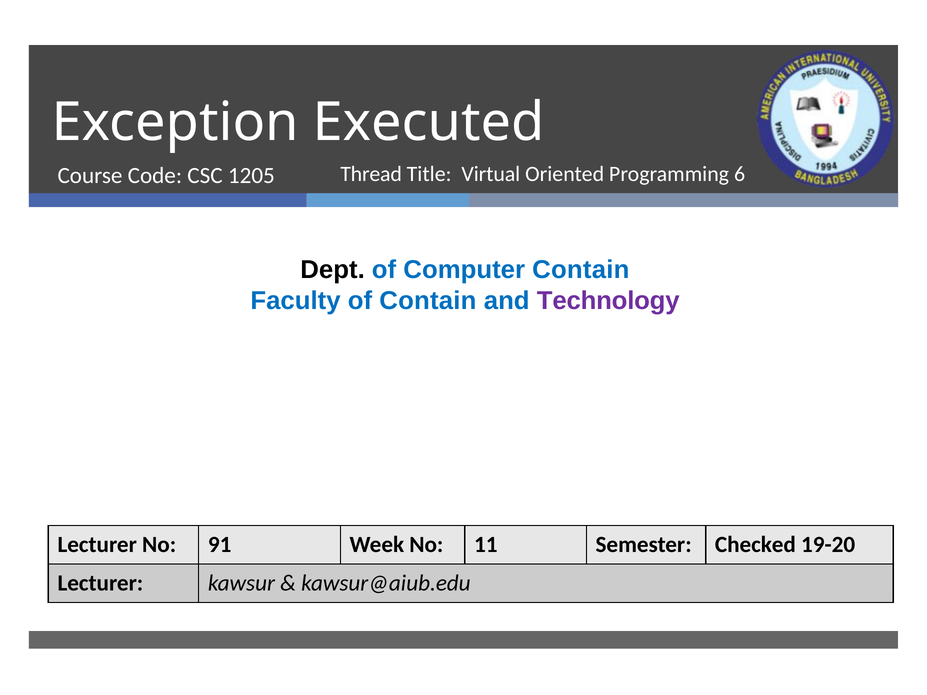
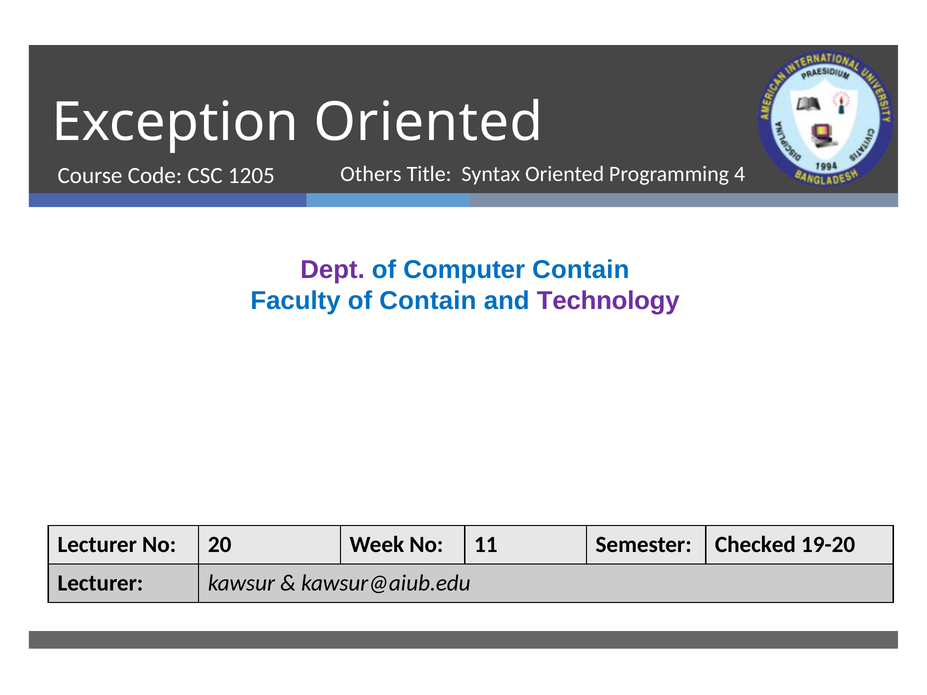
Exception Executed: Executed -> Oriented
Thread: Thread -> Others
Virtual: Virtual -> Syntax
6: 6 -> 4
Dept colour: black -> purple
91: 91 -> 20
